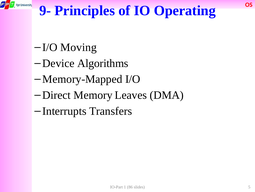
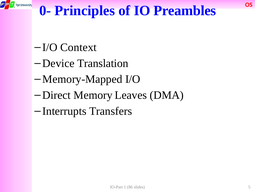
9-: 9- -> 0-
Operating: Operating -> Preambles
Moving: Moving -> Context
Algorithms: Algorithms -> Translation
